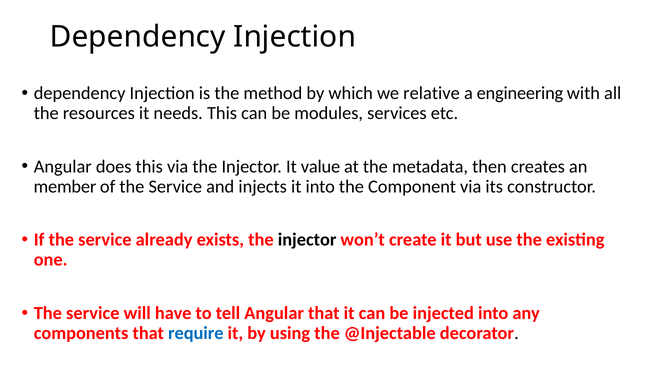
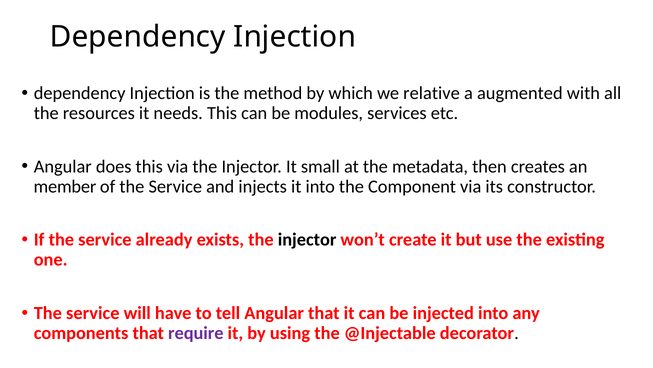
engineering: engineering -> augmented
value: value -> small
require colour: blue -> purple
